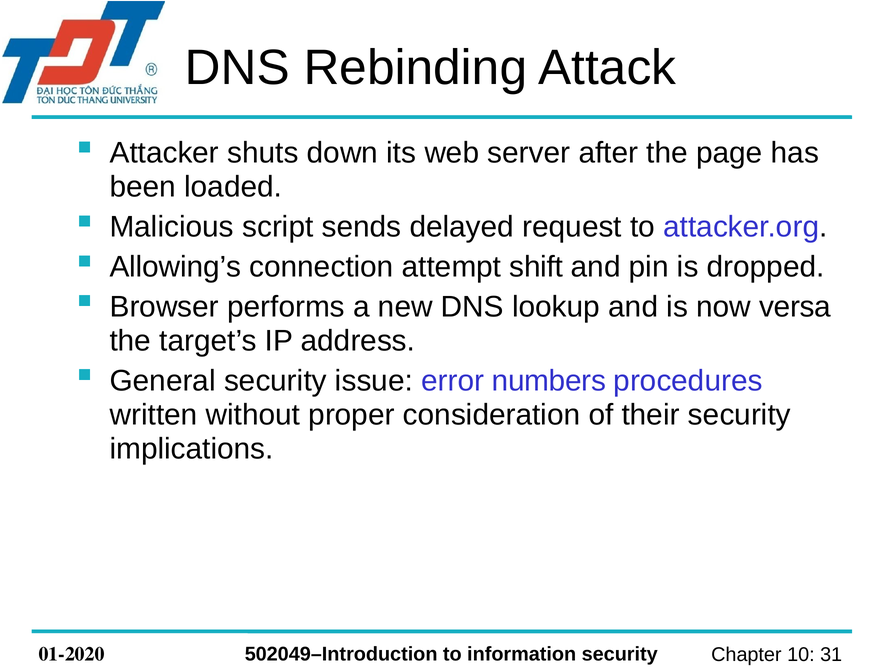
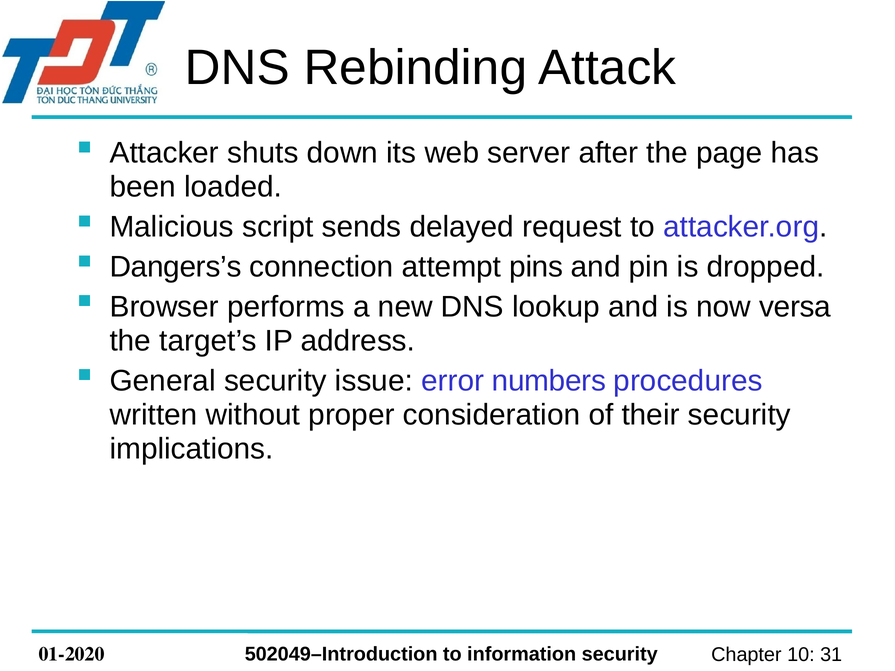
Allowing’s: Allowing’s -> Dangers’s
shift: shift -> pins
